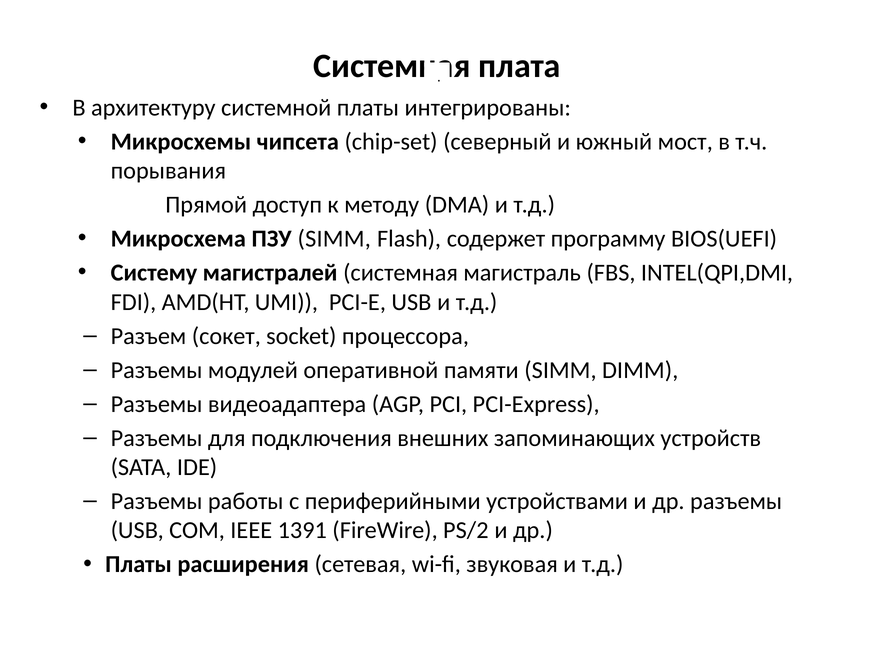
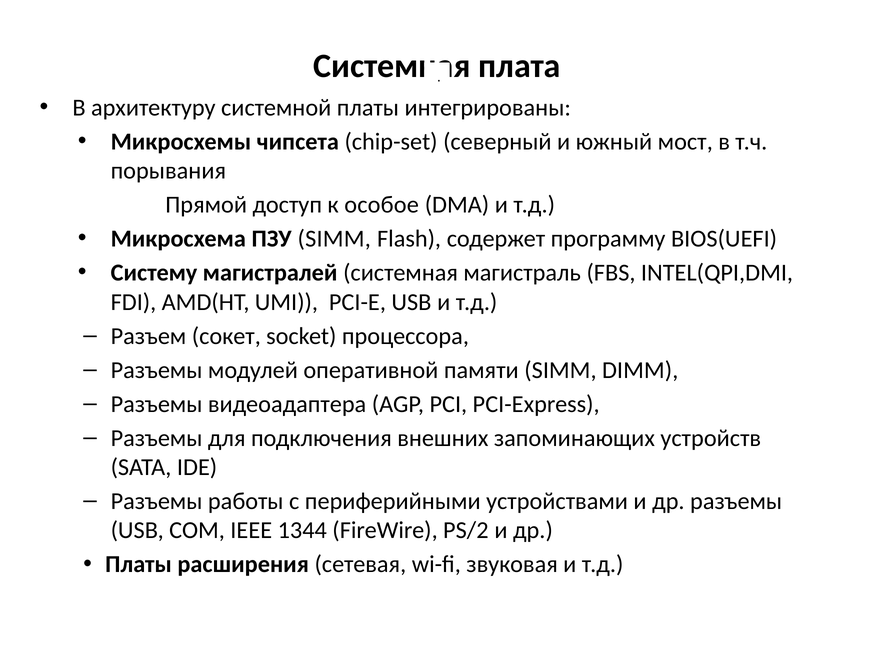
методу: методу -> особое
1391: 1391 -> 1344
